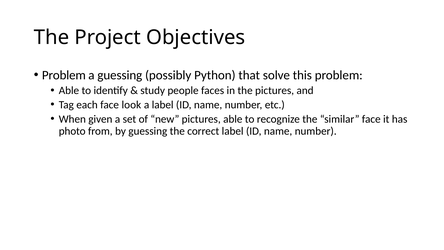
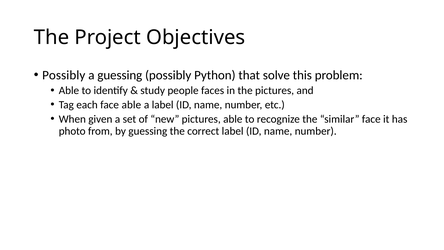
Problem at (64, 75): Problem -> Possibly
face look: look -> able
